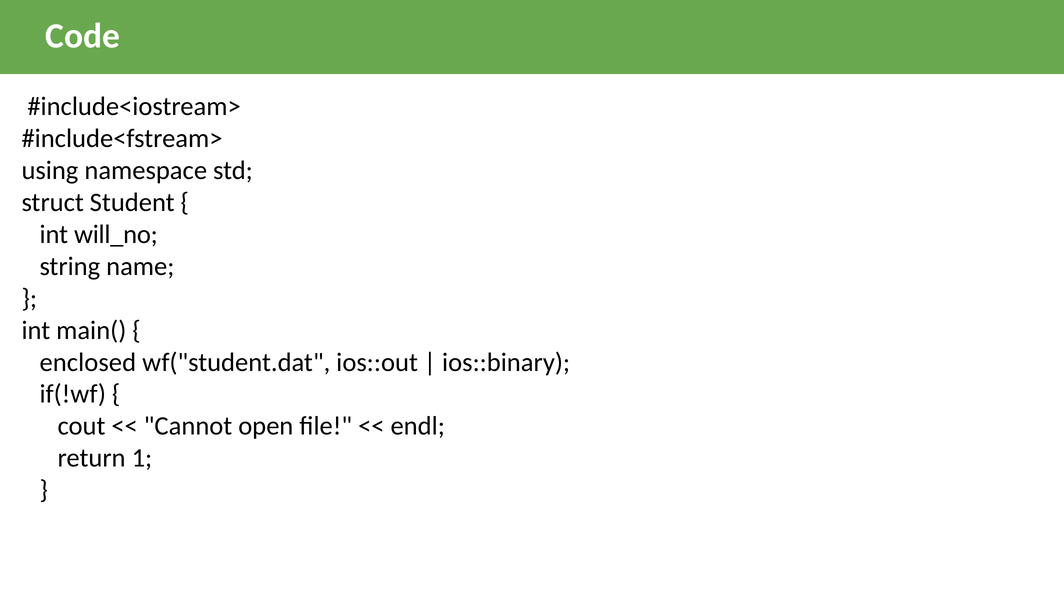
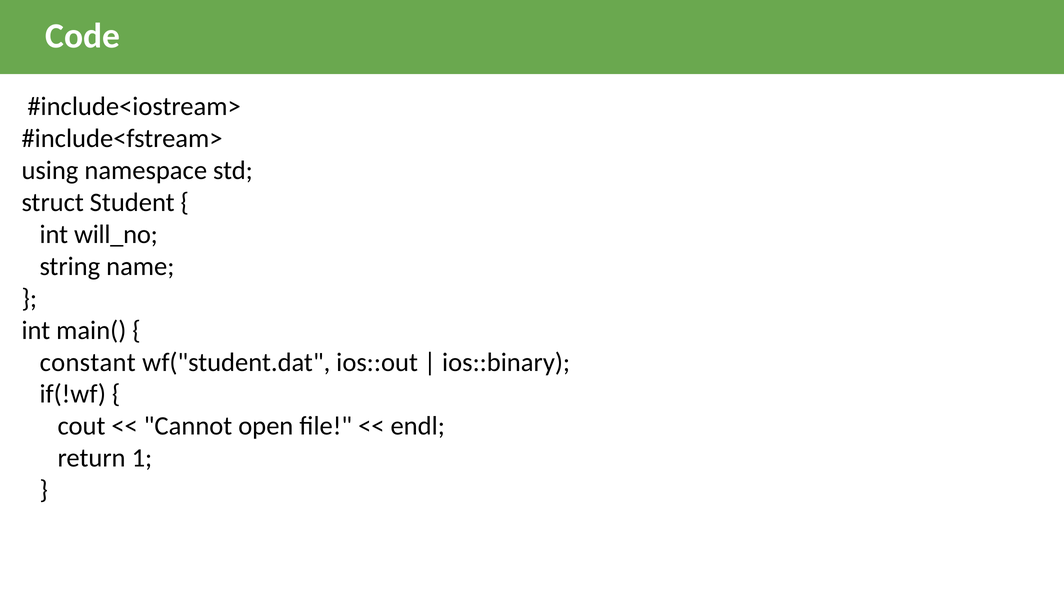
enclosed: enclosed -> constant
